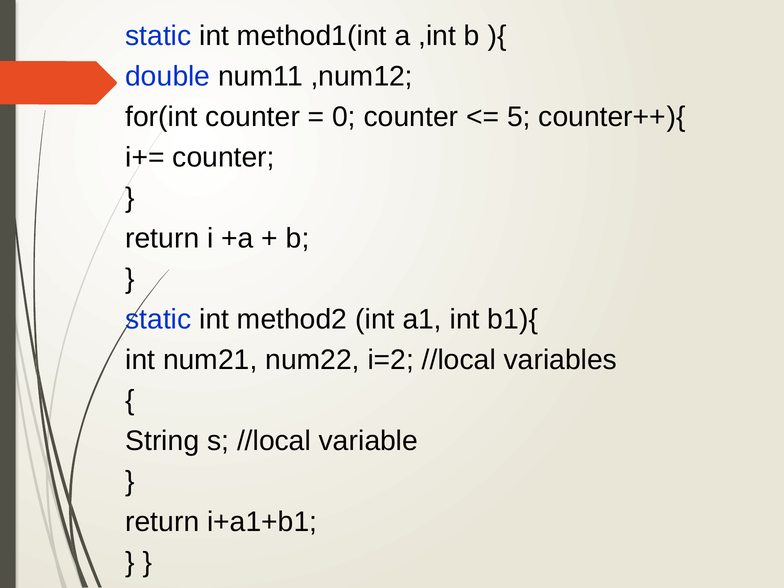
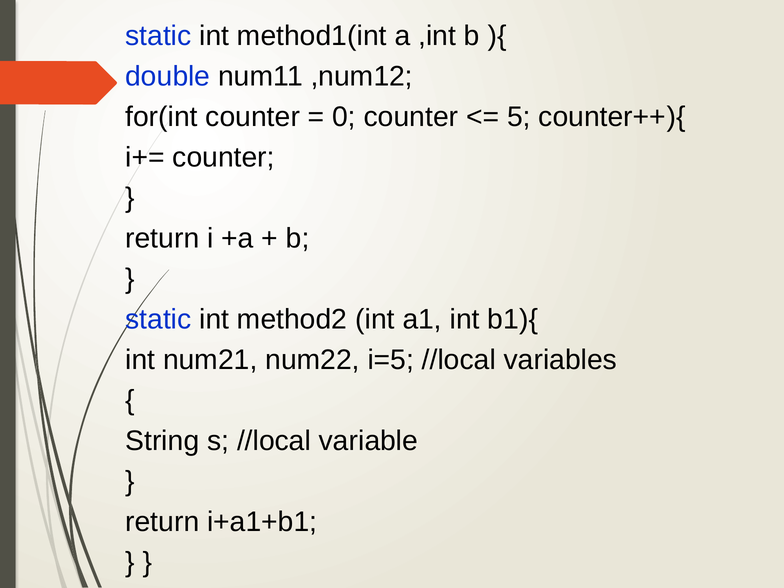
i=2: i=2 -> i=5
